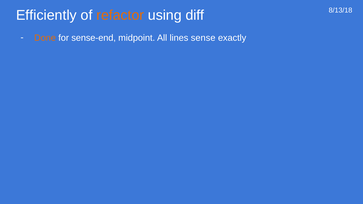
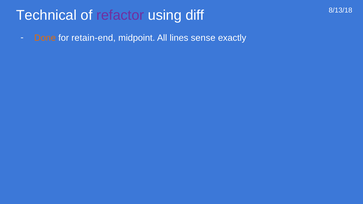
Efficiently: Efficiently -> Technical
refactor colour: orange -> purple
sense-end: sense-end -> retain-end
